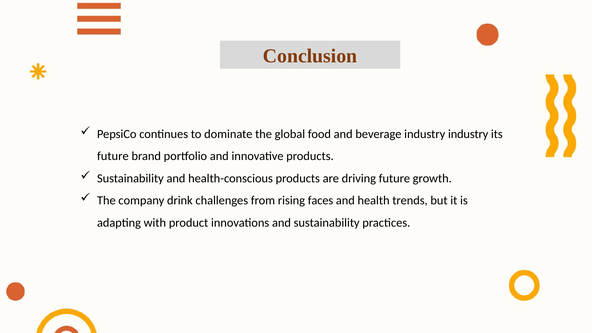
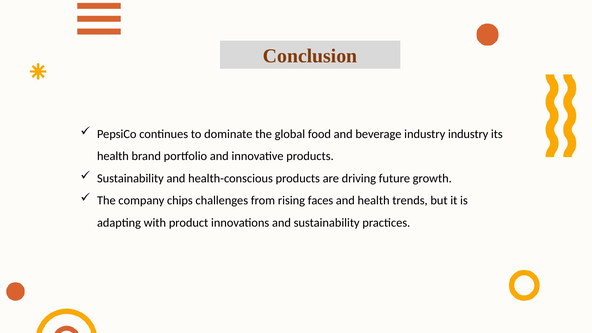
future at (113, 156): future -> health
drink: drink -> chips
